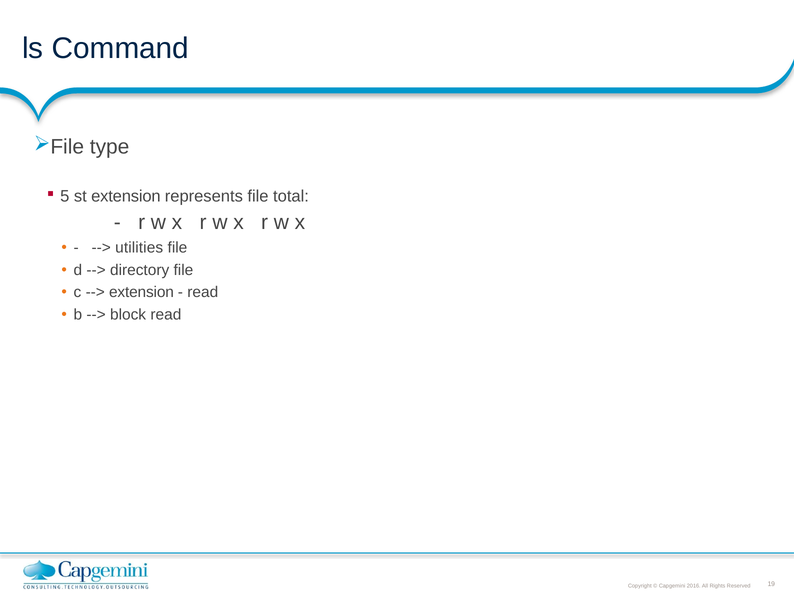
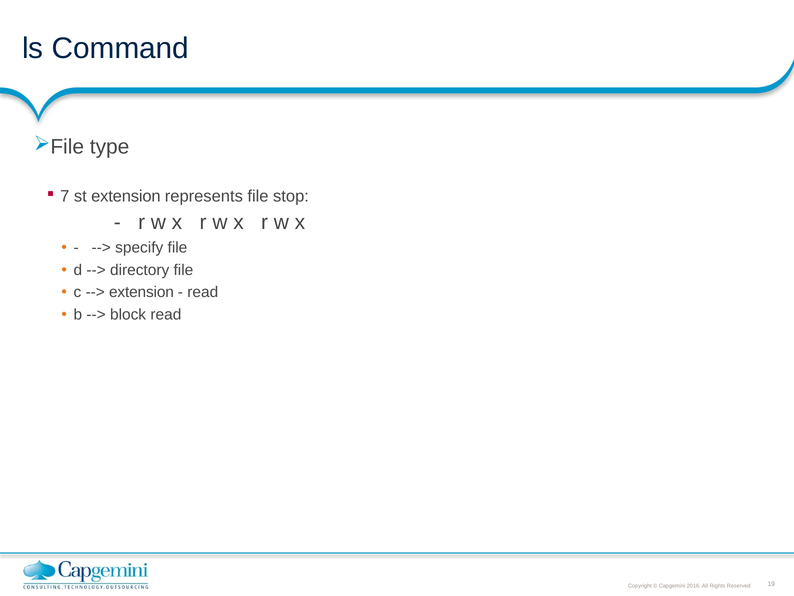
5: 5 -> 7
total: total -> stop
utilities: utilities -> specify
